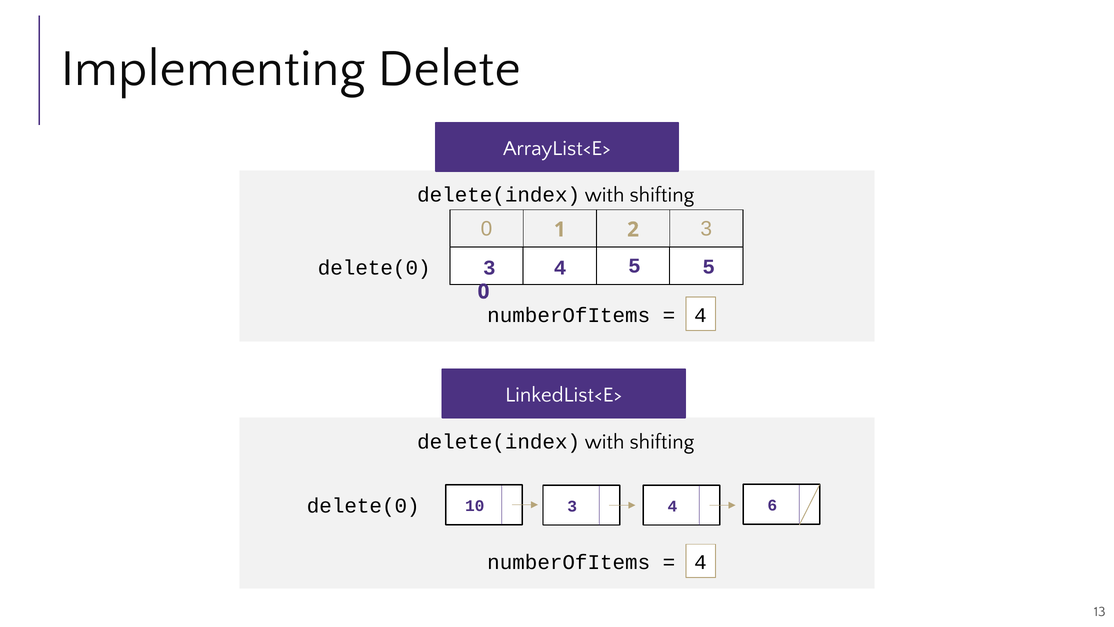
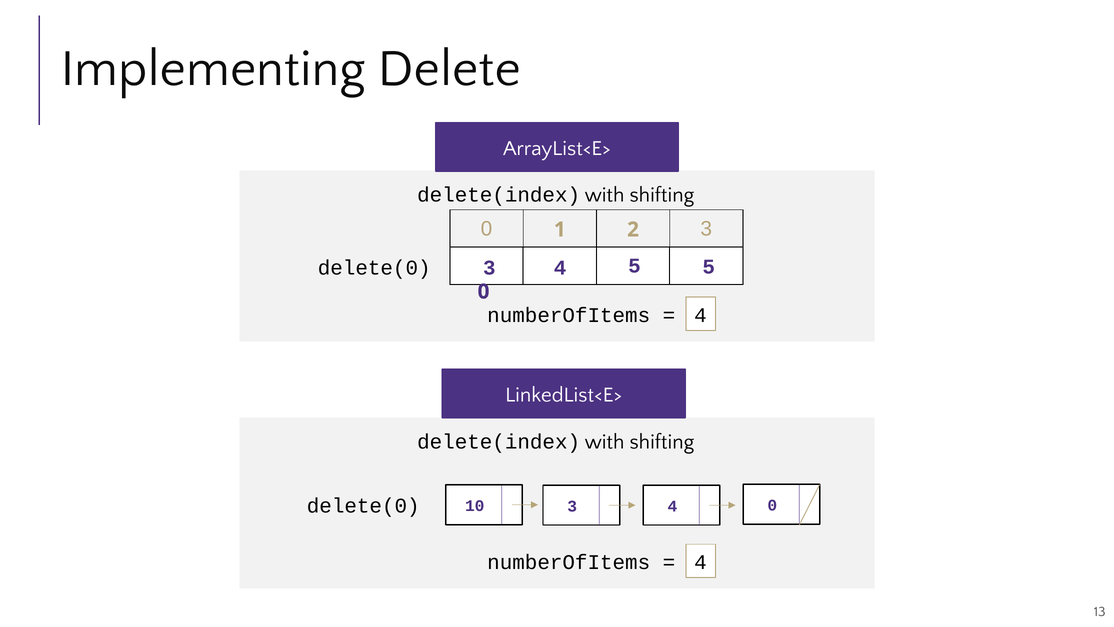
4 6: 6 -> 0
